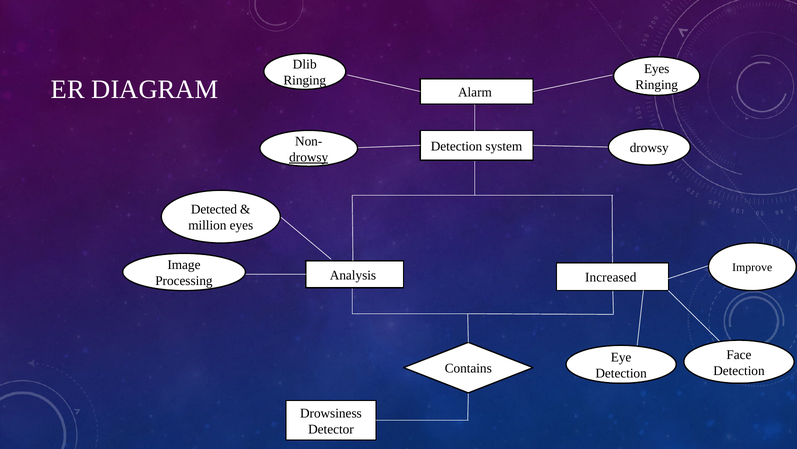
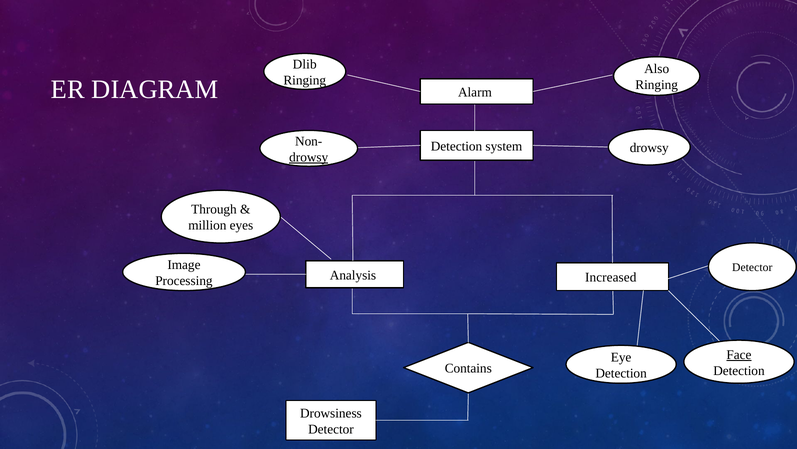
Eyes at (657, 69): Eyes -> Also
Detected: Detected -> Through
Improve at (752, 267): Improve -> Detector
Face underline: none -> present
